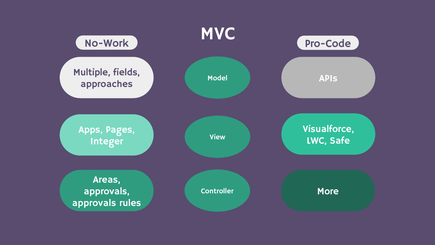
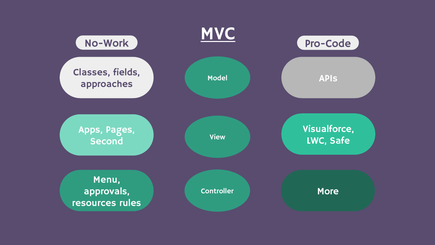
MVC underline: none -> present
Multiple: Multiple -> Classes
Integer: Integer -> Second
Areas: Areas -> Menu
approvals at (94, 203): approvals -> resources
